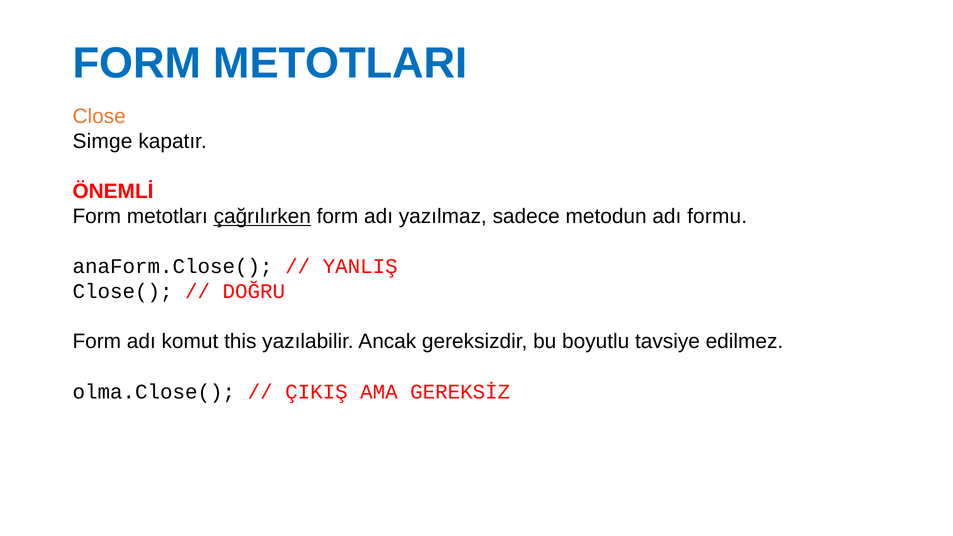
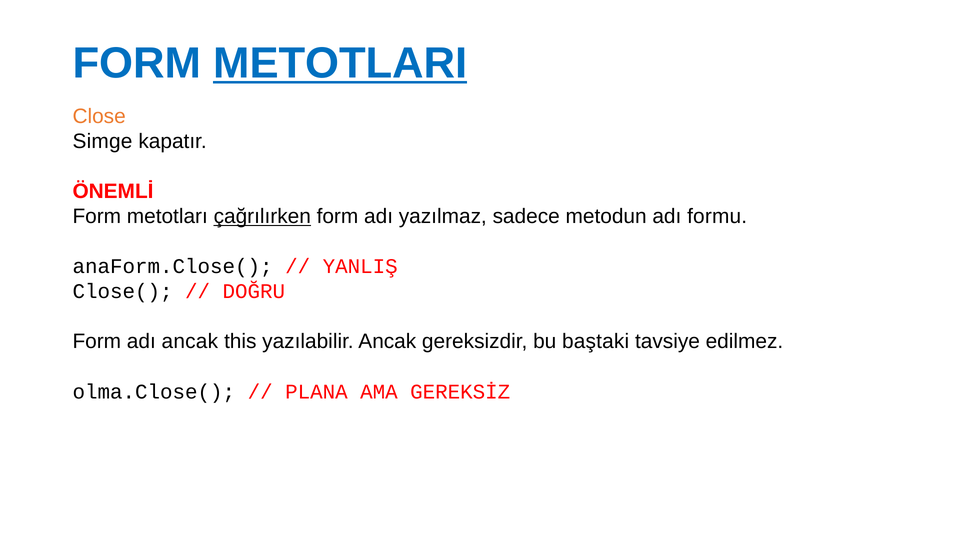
METOTLARI underline: none -> present
adı komut: komut -> ancak
boyutlu: boyutlu -> baştaki
ÇIKIŞ: ÇIKIŞ -> PLANA
